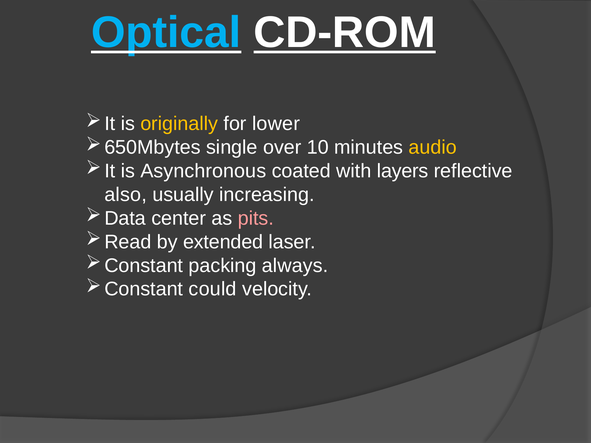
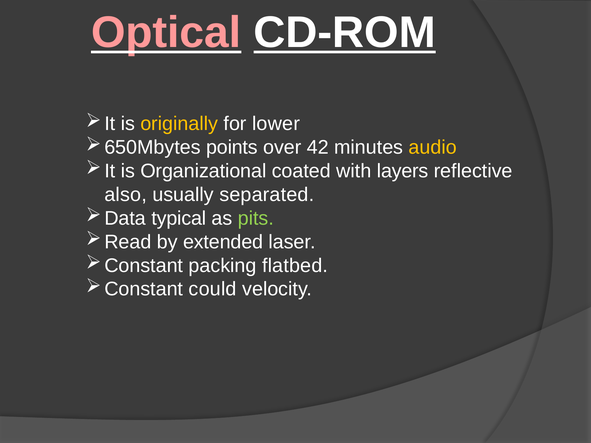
Optical colour: light blue -> pink
single: single -> points
10: 10 -> 42
Asynchronous: Asynchronous -> Organizational
increasing: increasing -> separated
center: center -> typical
pits colour: pink -> light green
always: always -> flatbed
